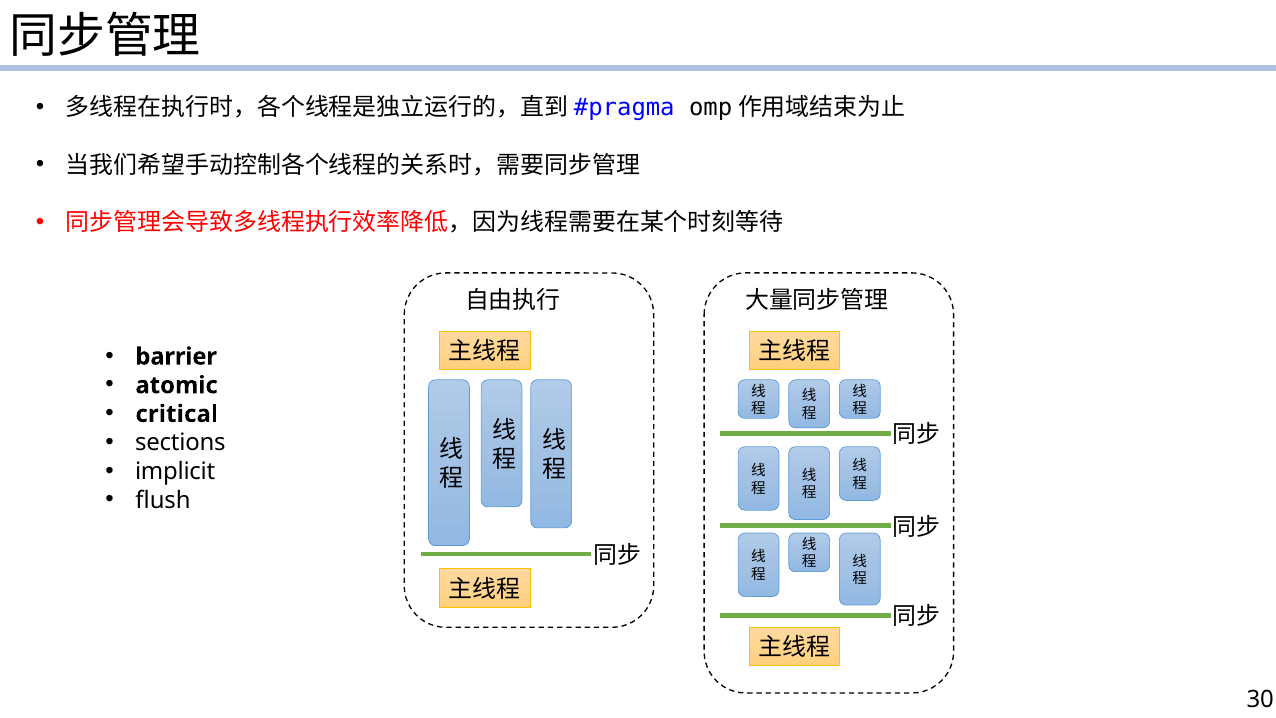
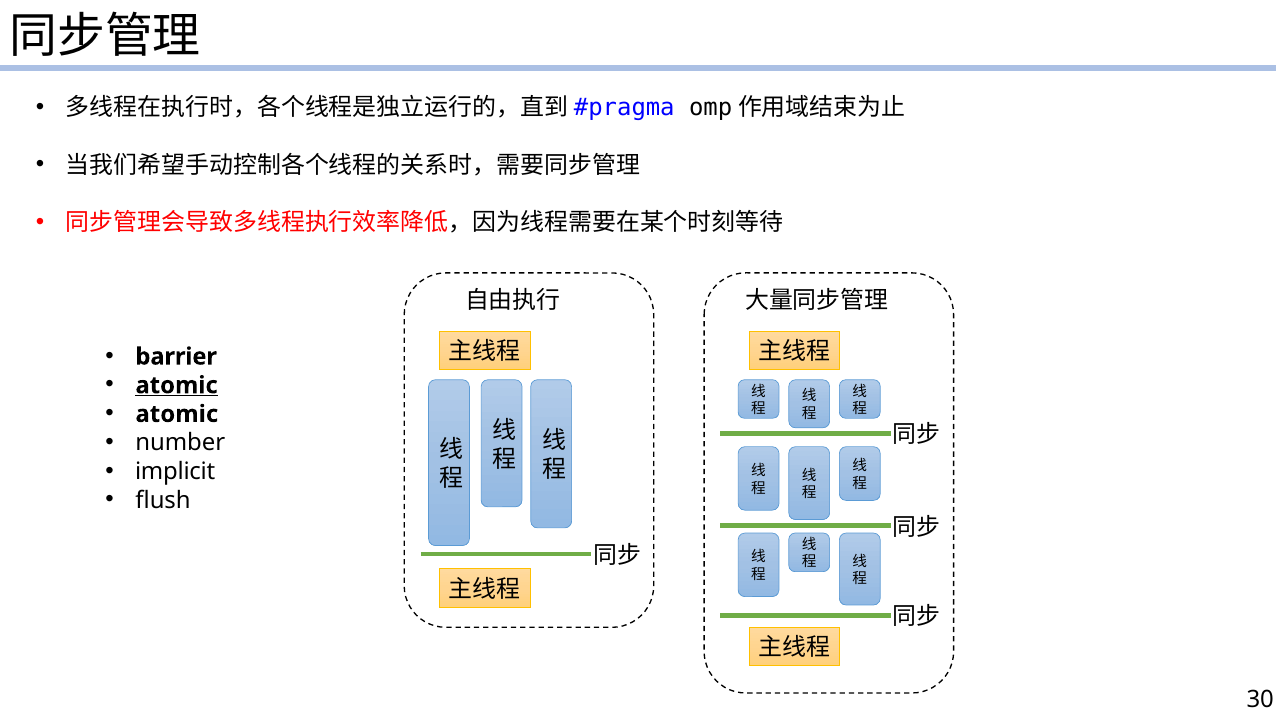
atomic at (177, 385) underline: none -> present
critical at (177, 414): critical -> atomic
sections: sections -> number
